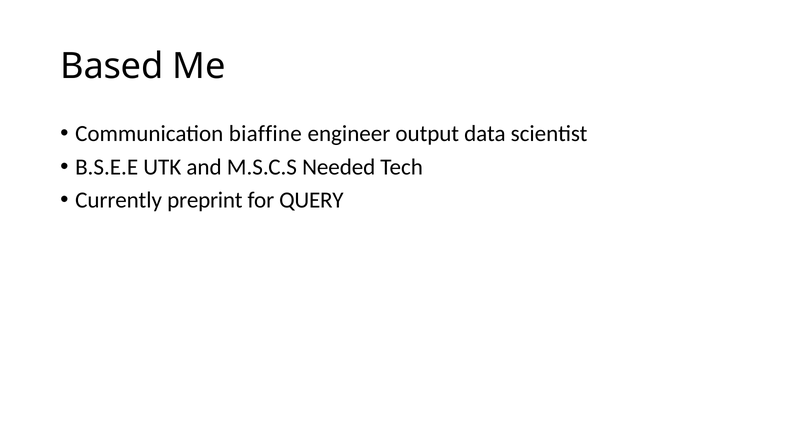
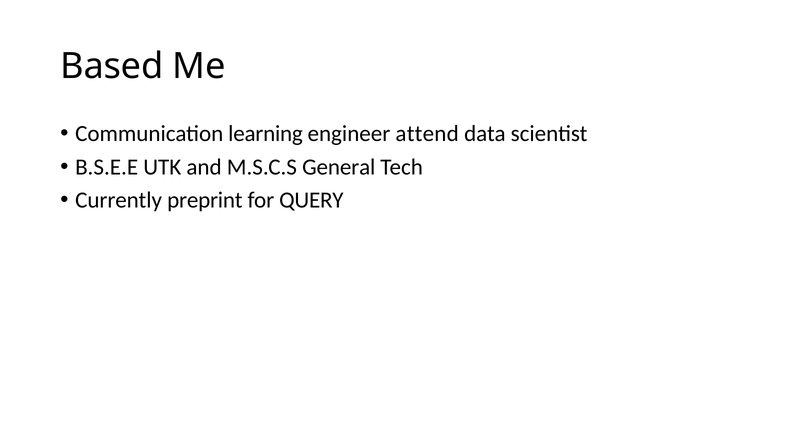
biaffine: biaffine -> learning
output: output -> attend
Needed: Needed -> General
